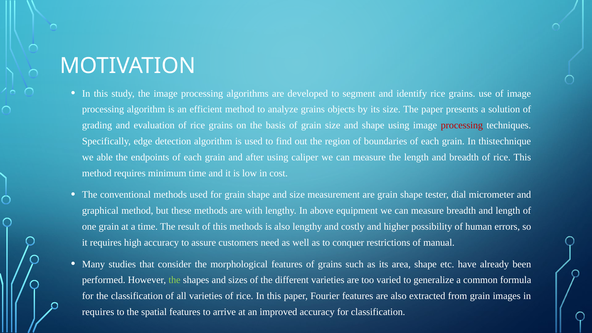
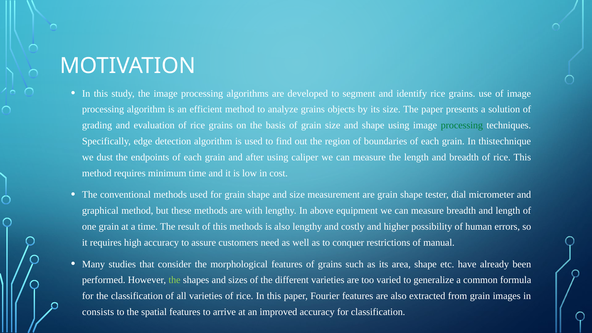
processing at (462, 125) colour: red -> green
able: able -> dust
requires at (98, 312): requires -> consists
